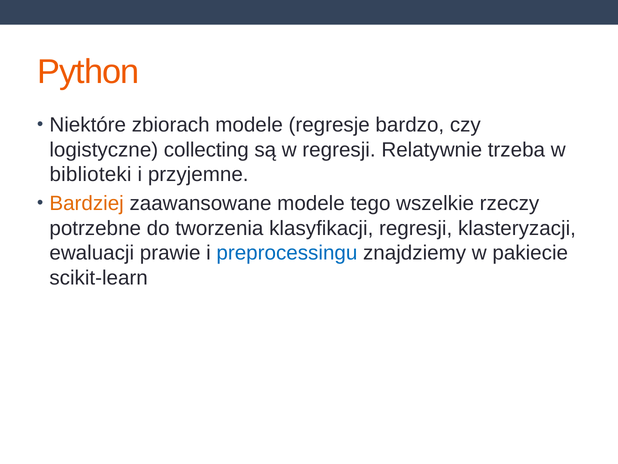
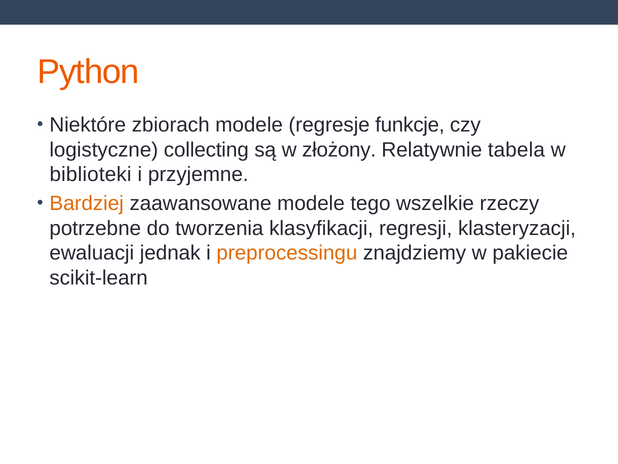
bardzo: bardzo -> funkcje
w regresji: regresji -> złożony
trzeba: trzeba -> tabela
prawie: prawie -> jednak
preprocessingu colour: blue -> orange
